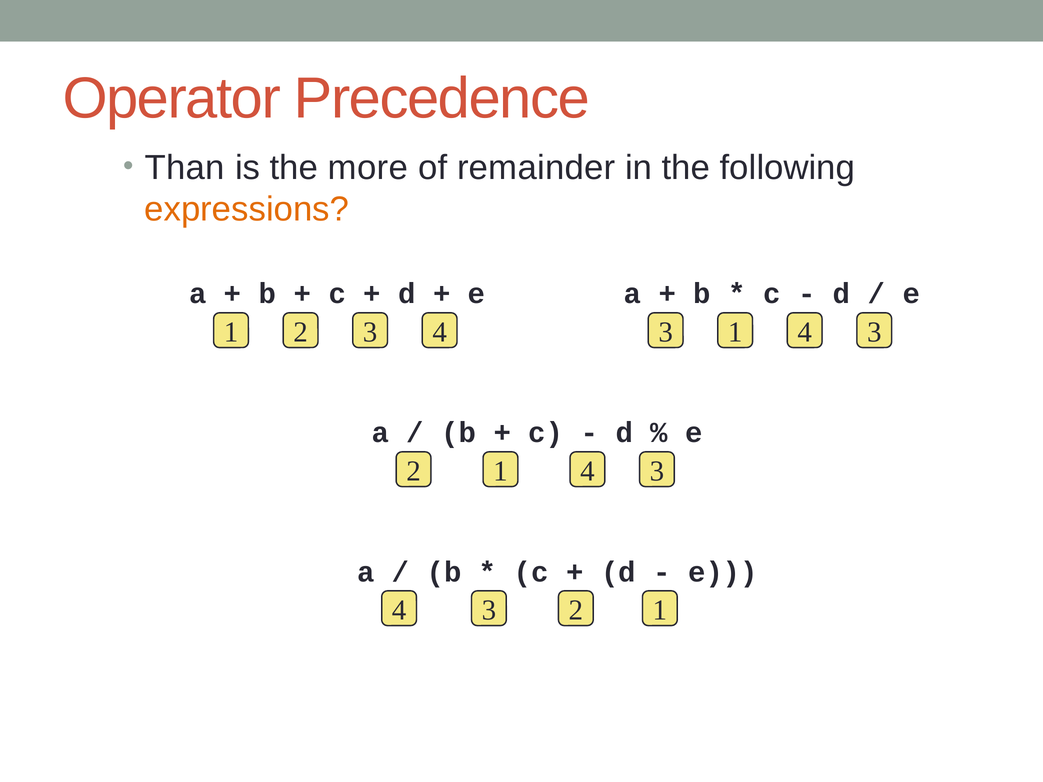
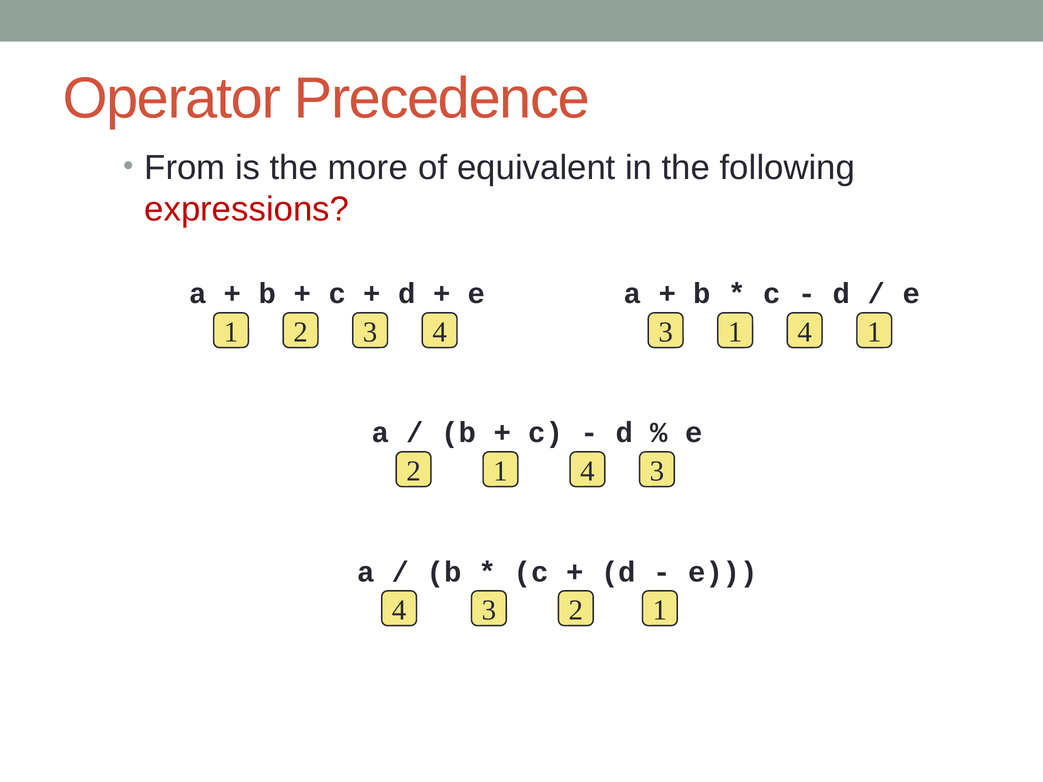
Than: Than -> From
remainder: remainder -> equivalent
expressions colour: orange -> red
3 3: 3 -> 1
